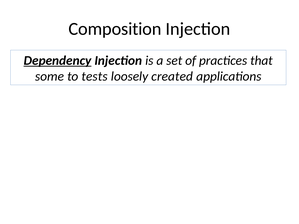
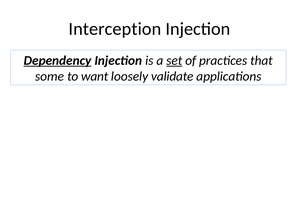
Composition: Composition -> Interception
set underline: none -> present
tests: tests -> want
created: created -> validate
